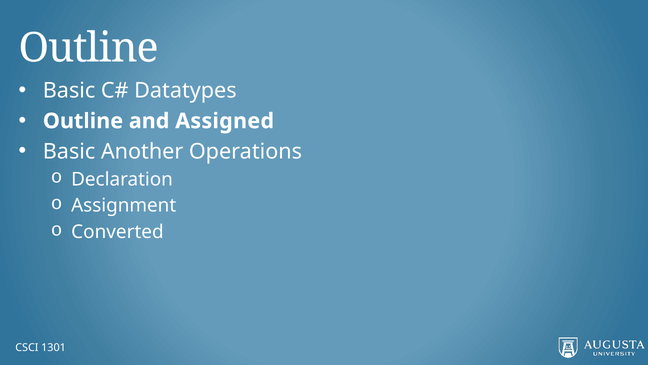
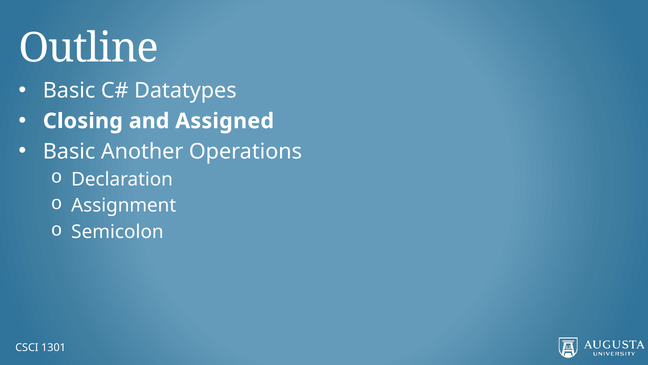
Outline at (83, 121): Outline -> Closing
Converted: Converted -> Semicolon
